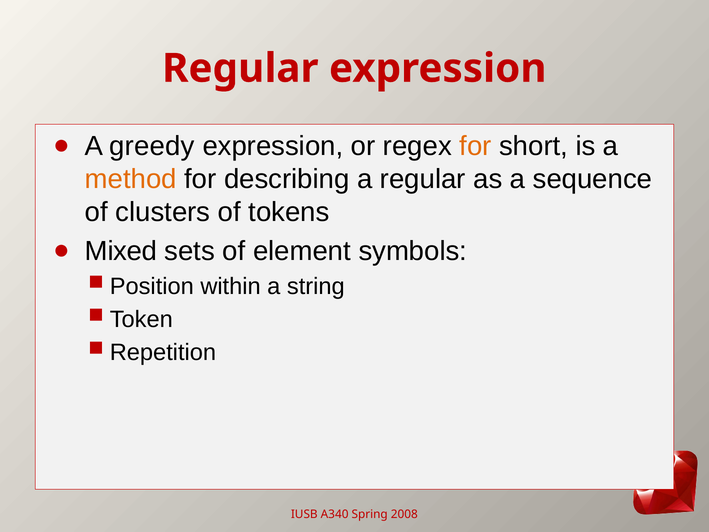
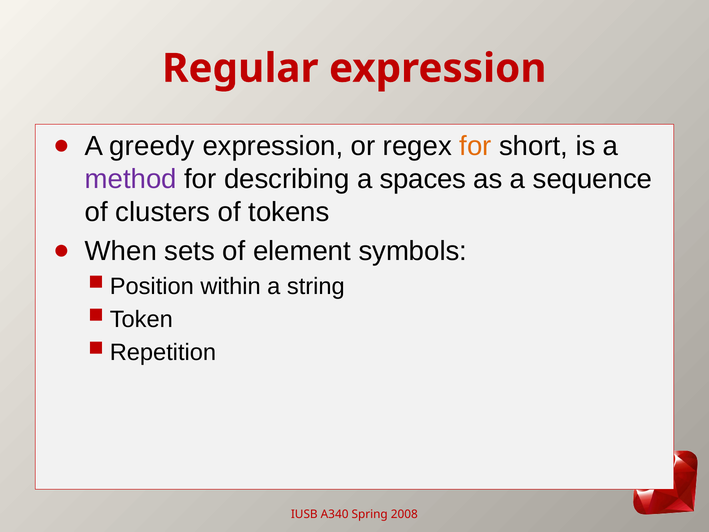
method colour: orange -> purple
a regular: regular -> spaces
Mixed: Mixed -> When
